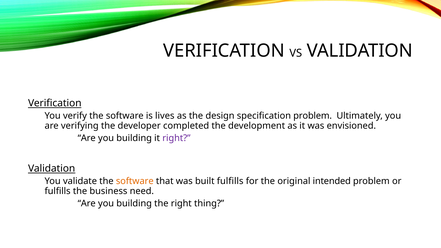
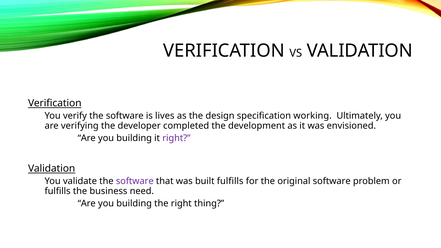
specification problem: problem -> working
software at (135, 181) colour: orange -> purple
original intended: intended -> software
